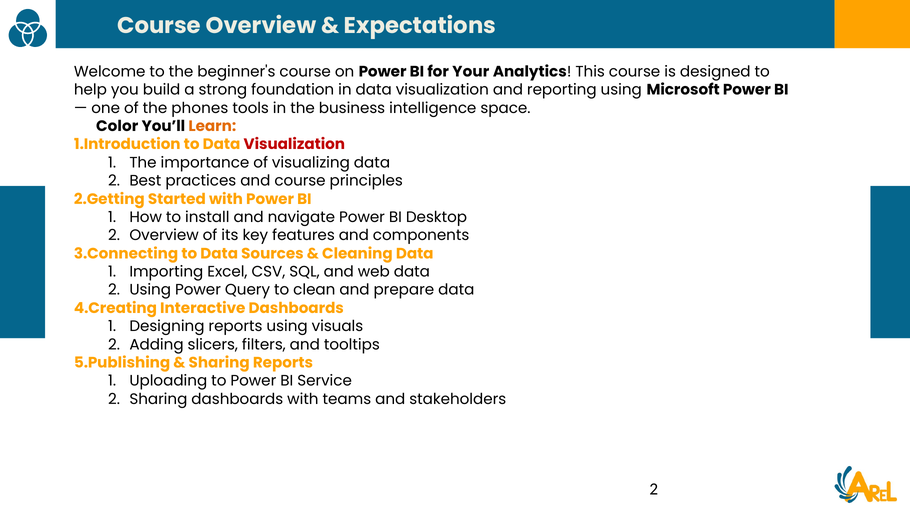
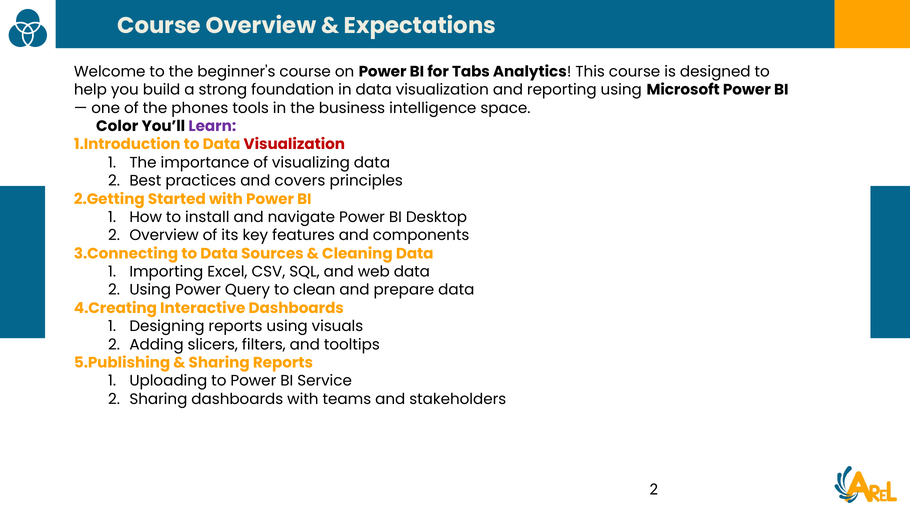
Your: Your -> Tabs
Learn colour: orange -> purple
and course: course -> covers
